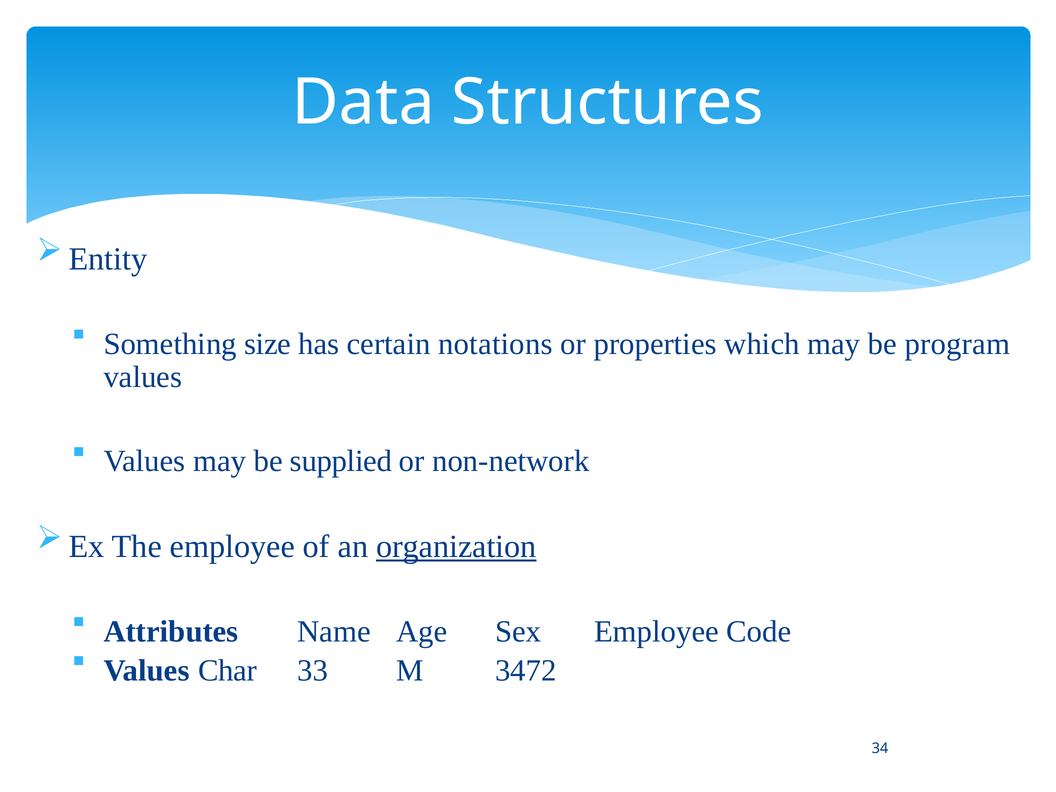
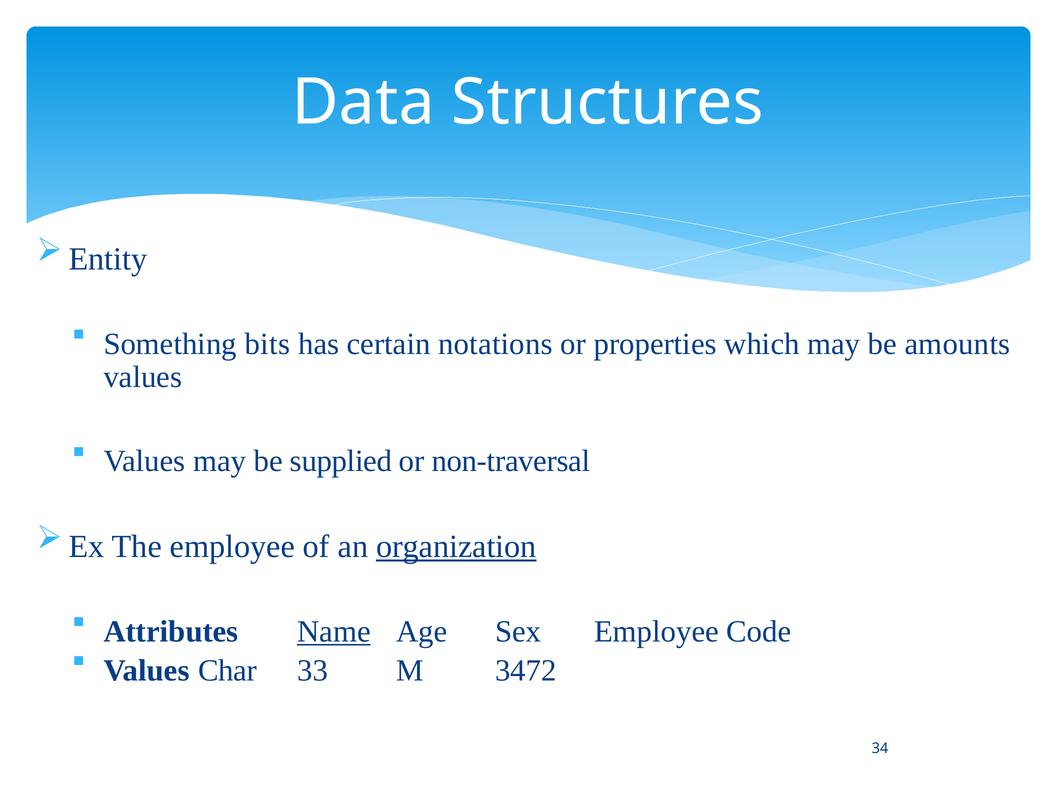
size: size -> bits
program: program -> amounts
non-network: non-network -> non-traversal
Name underline: none -> present
